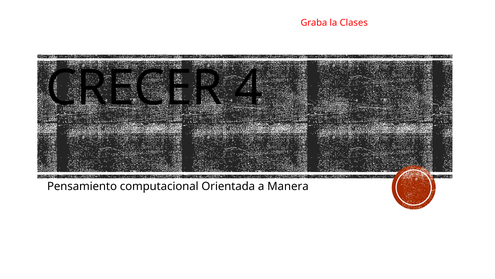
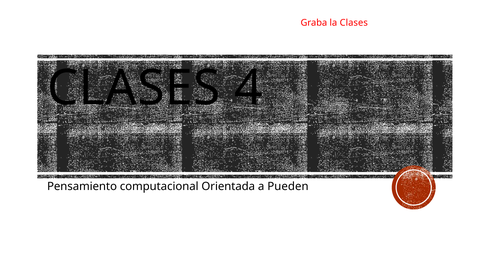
CRECER at (134, 88): CRECER -> CLASES
Manera: Manera -> Pueden
